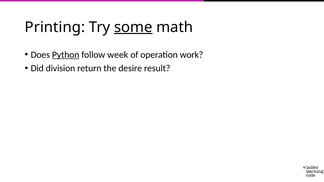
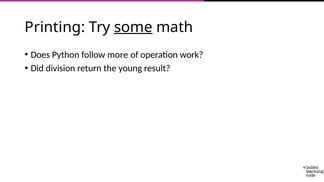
Python underline: present -> none
week: week -> more
desire: desire -> young
